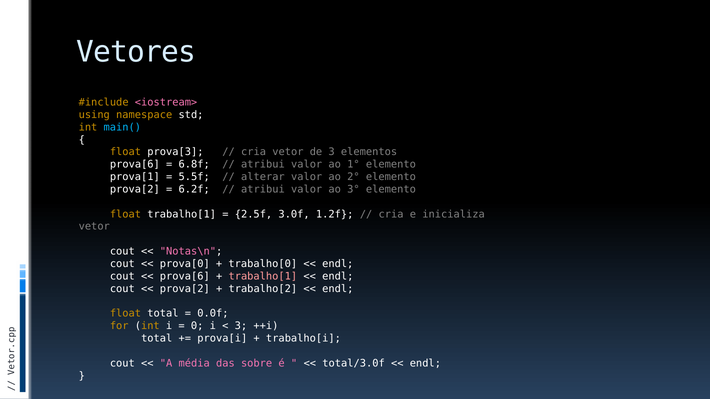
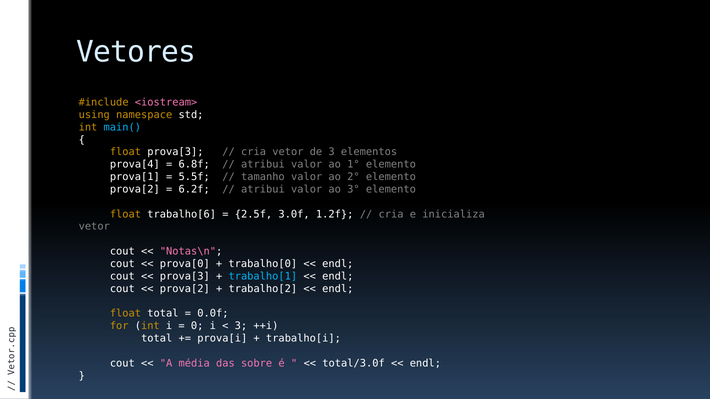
prova[6 at (135, 165): prova[6 -> prova[4
alterar: alterar -> tamanho
float trabalho[1: trabalho[1 -> trabalho[6
prova[6 at (185, 276): prova[6 -> prova[3
trabalho[1 at (263, 276) colour: pink -> light blue
